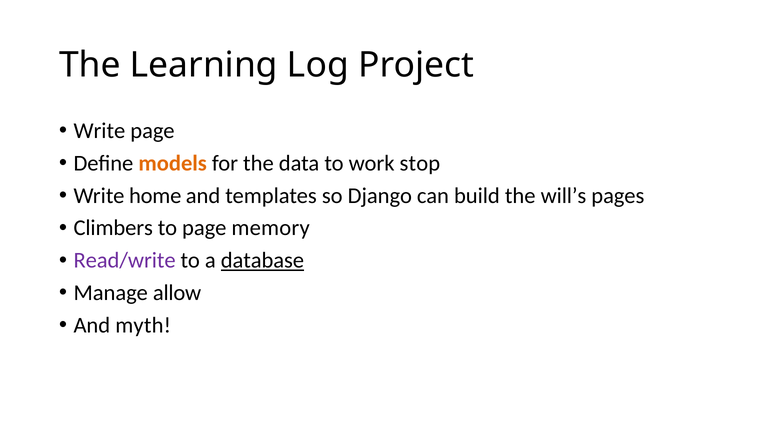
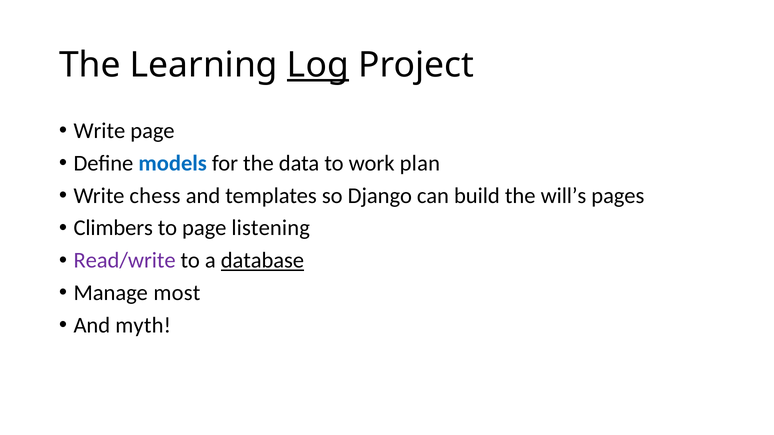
Log underline: none -> present
models colour: orange -> blue
stop: stop -> plan
home: home -> chess
memory: memory -> listening
allow: allow -> most
